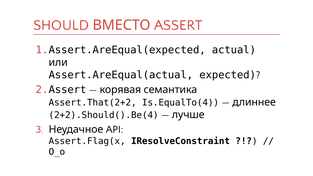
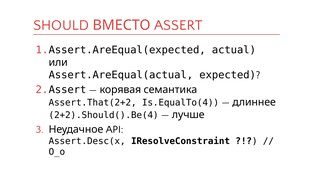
Assert.Flag(x: Assert.Flag(x -> Assert.Desc(x
